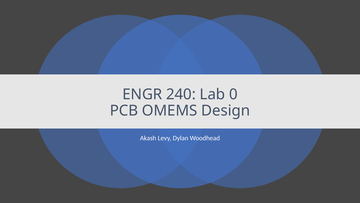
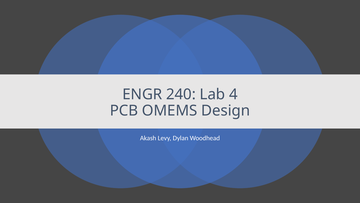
0: 0 -> 4
